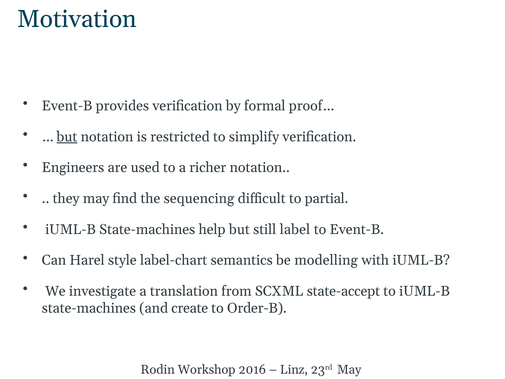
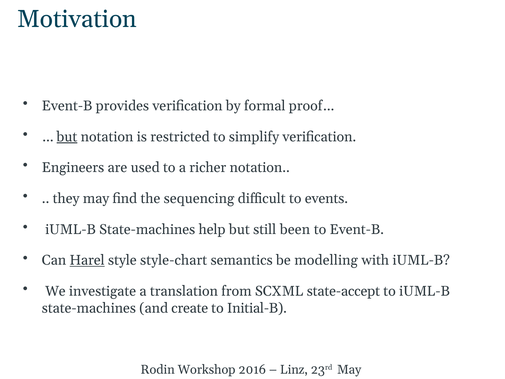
partial: partial -> events
label: label -> been
Harel underline: none -> present
label-chart: label-chart -> style-chart
Order-B: Order-B -> Initial-B
